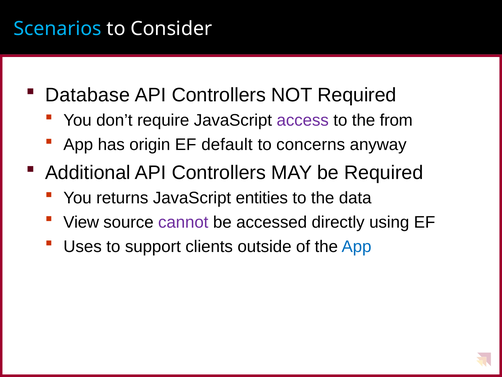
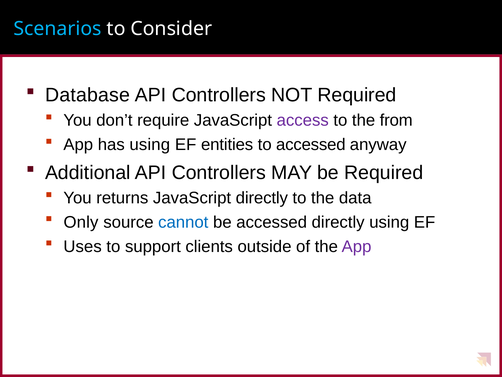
has origin: origin -> using
default: default -> entities
to concerns: concerns -> accessed
JavaScript entities: entities -> directly
View: View -> Only
cannot colour: purple -> blue
App at (357, 246) colour: blue -> purple
